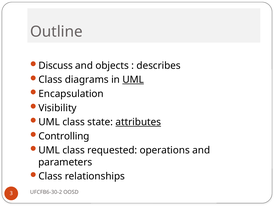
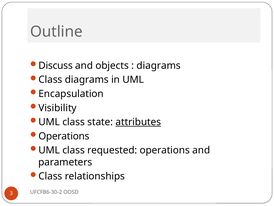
describes at (159, 65): describes -> diagrams
UML at (133, 80) underline: present -> none
Controlling at (64, 136): Controlling -> Operations
